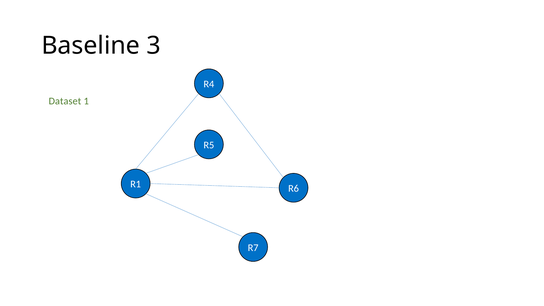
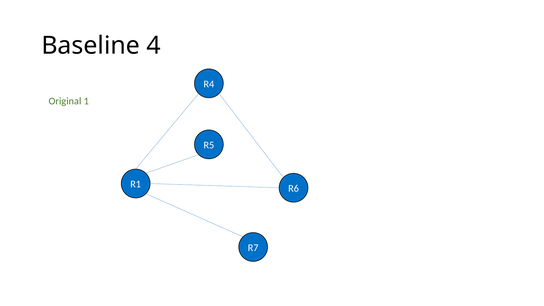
3: 3 -> 4
Dataset: Dataset -> Original
